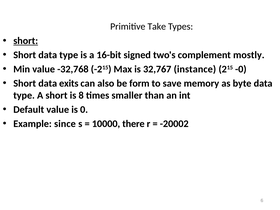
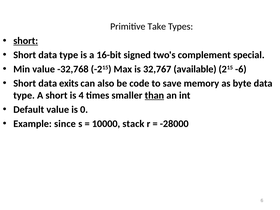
mostly: mostly -> special
instance: instance -> available
-0: -0 -> -6
form: form -> code
8: 8 -> 4
than underline: none -> present
there: there -> stack
-20002: -20002 -> -28000
